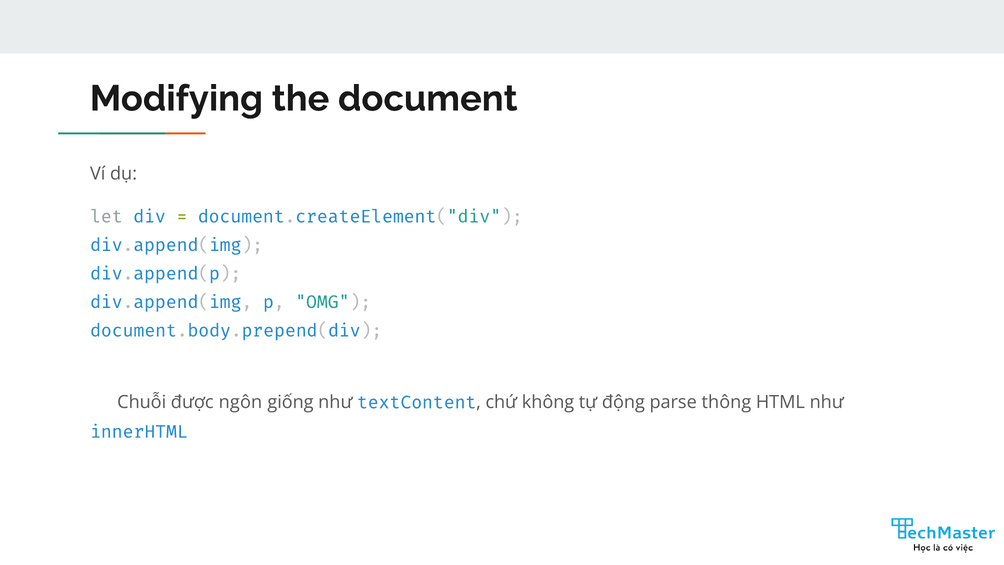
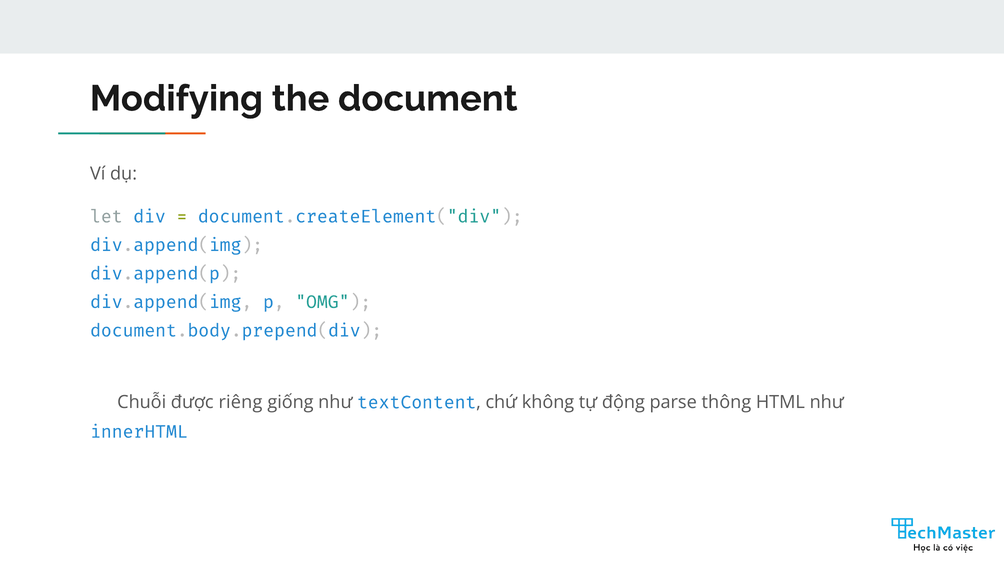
ngôn: ngôn -> riêng
